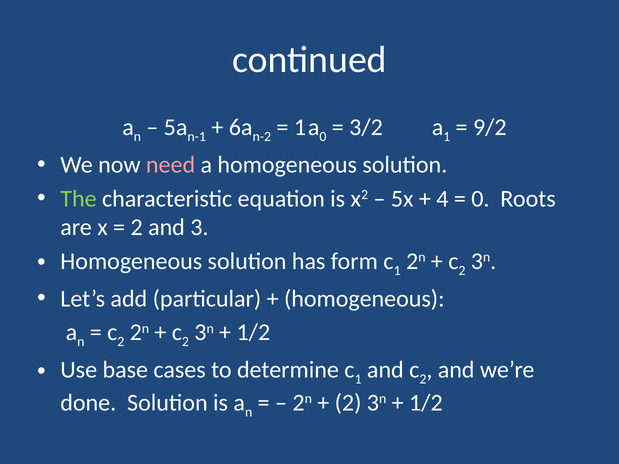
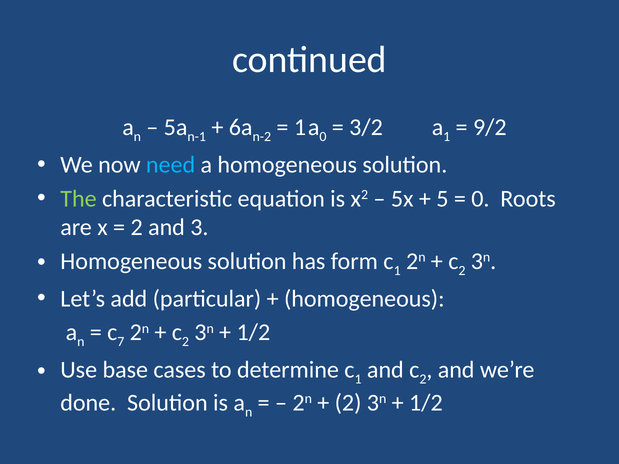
need colour: pink -> light blue
4: 4 -> 5
2 at (121, 342): 2 -> 7
